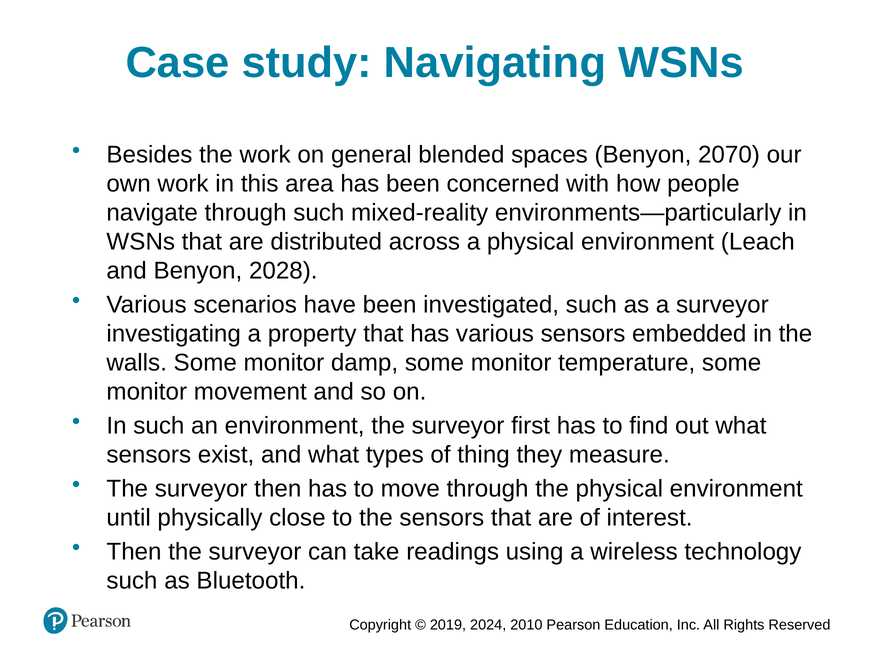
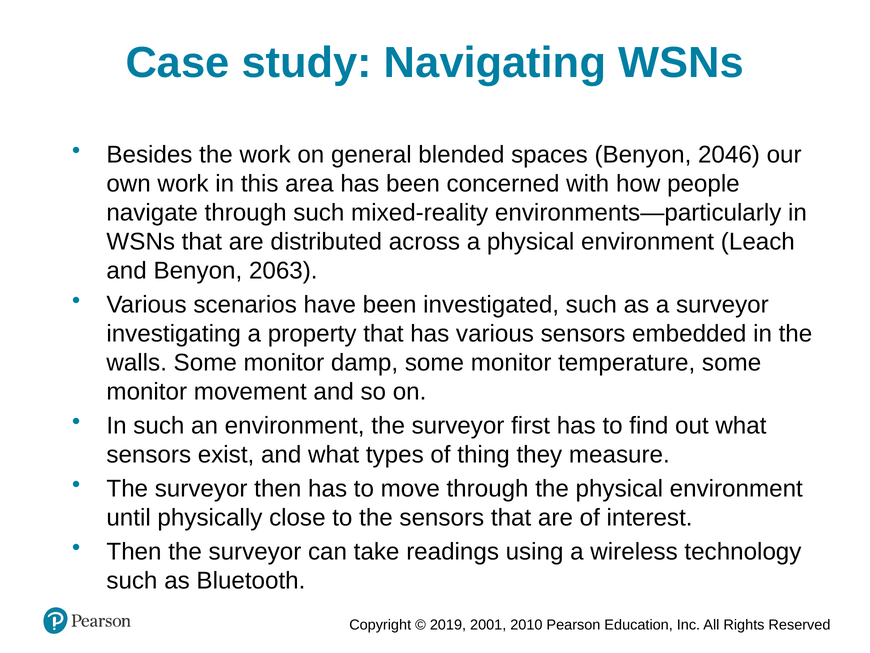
2070: 2070 -> 2046
2028: 2028 -> 2063
2024: 2024 -> 2001
